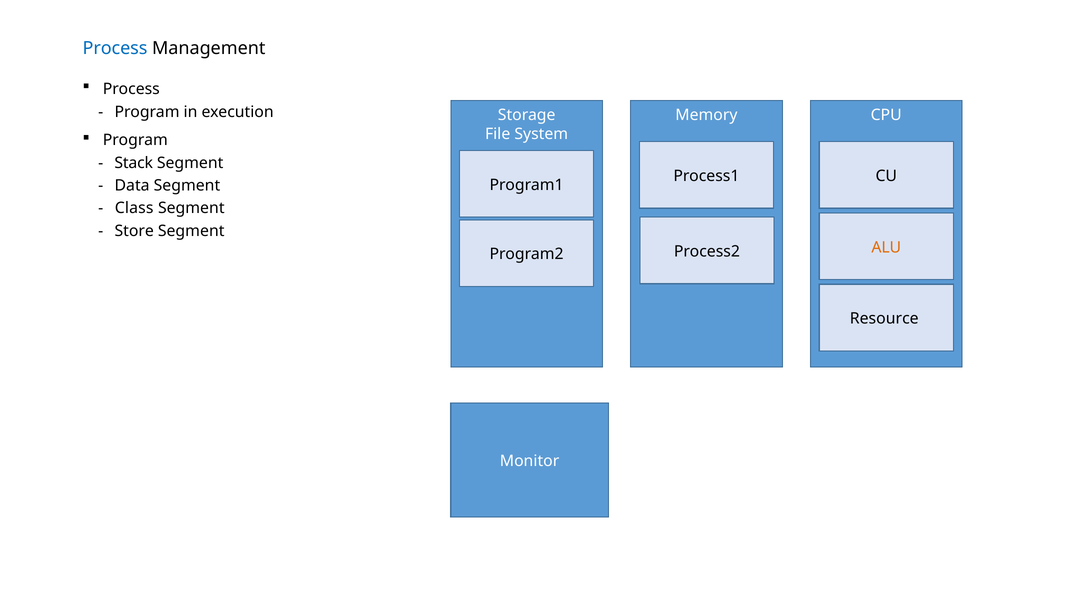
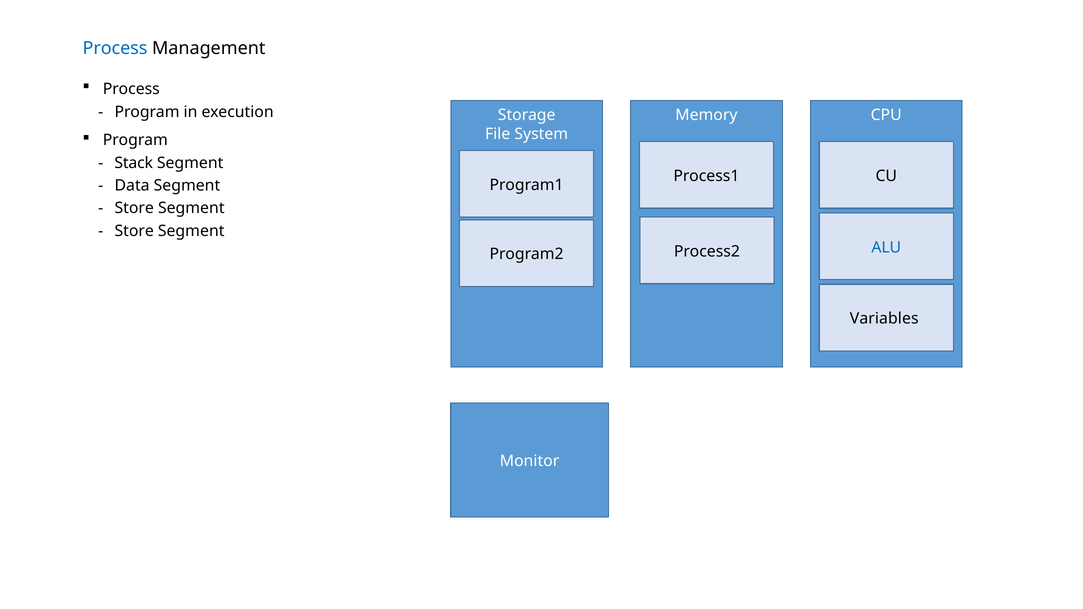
Class at (134, 208): Class -> Store
ALU colour: orange -> blue
Resource: Resource -> Variables
